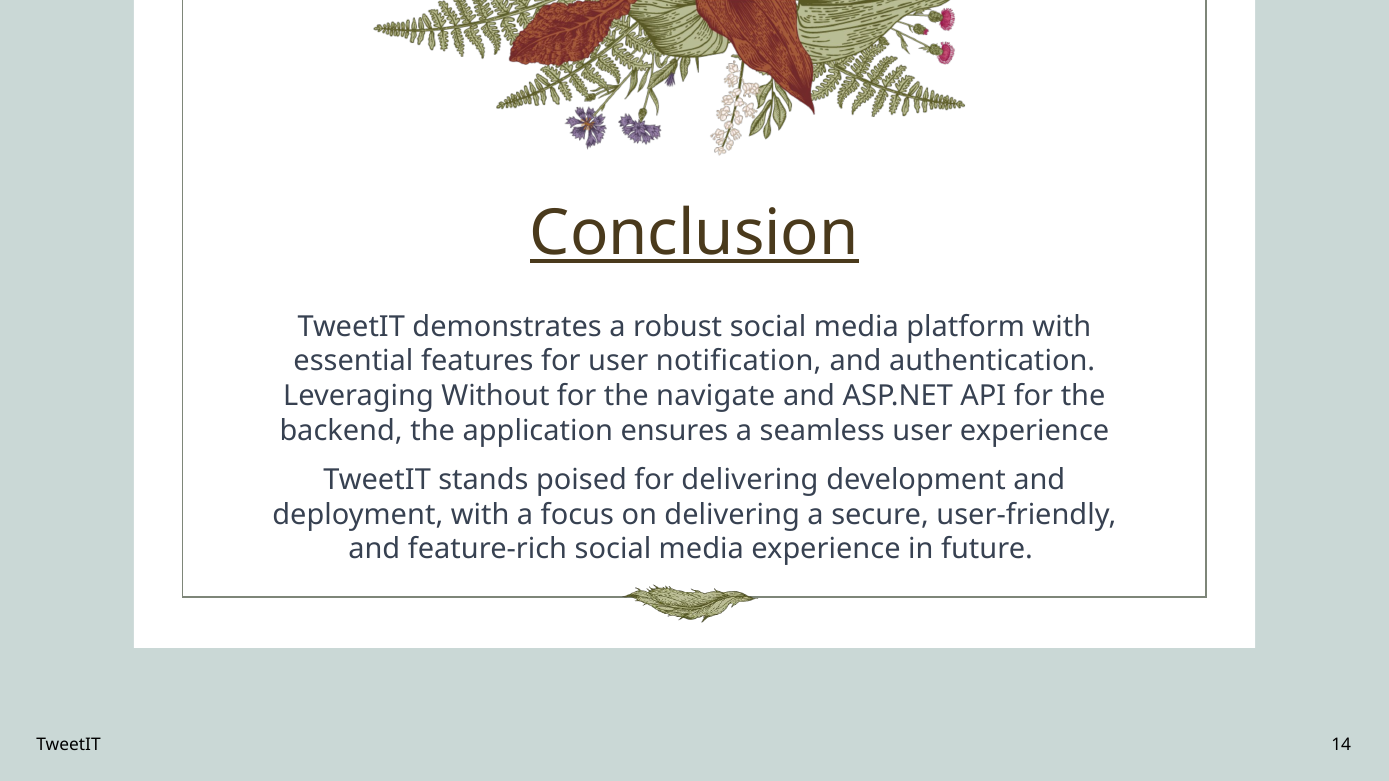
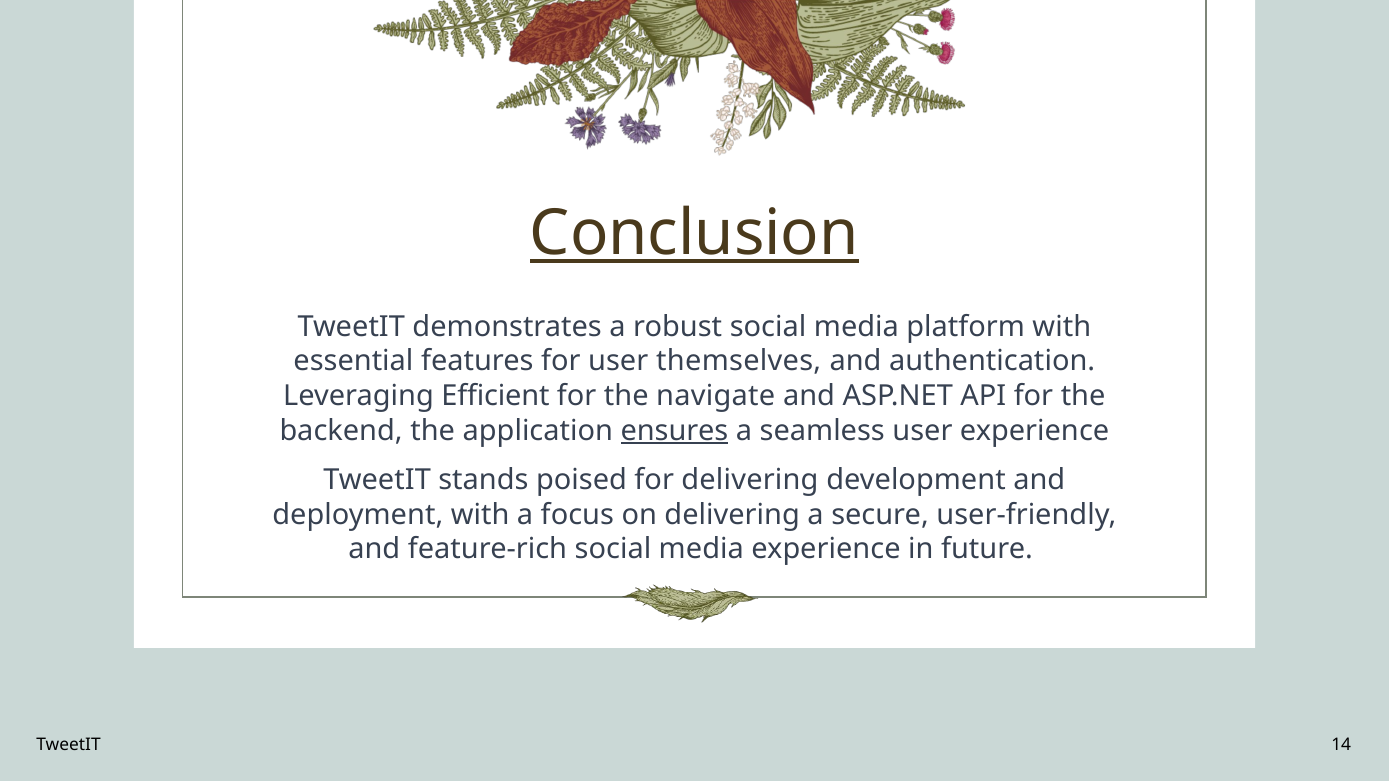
notification: notification -> themselves
Without: Without -> Efficient
ensures underline: none -> present
